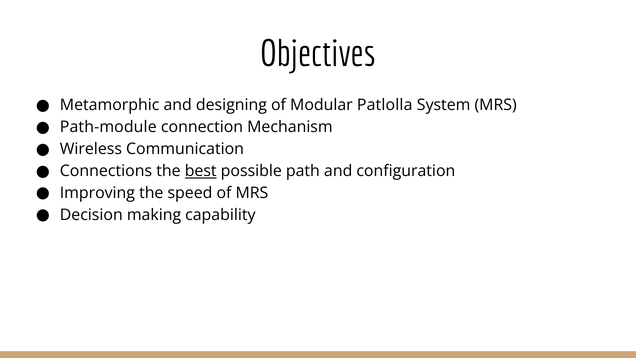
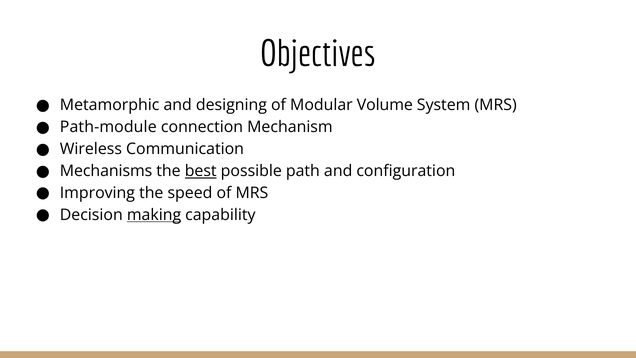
Patlolla: Patlolla -> Volume
Connections: Connections -> Mechanisms
making underline: none -> present
